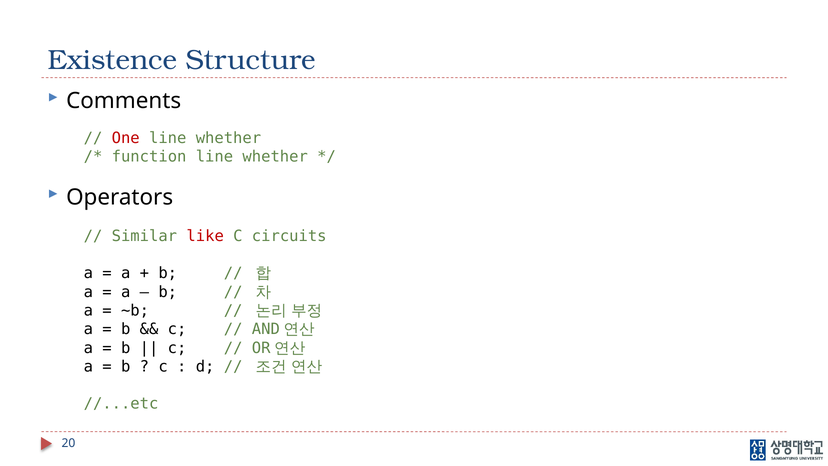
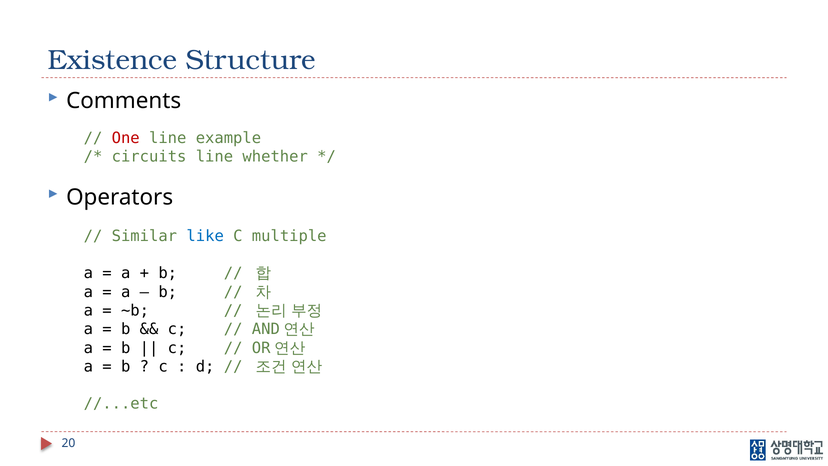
whether at (228, 138): whether -> example
function: function -> circuits
like colour: red -> blue
circuits: circuits -> multiple
